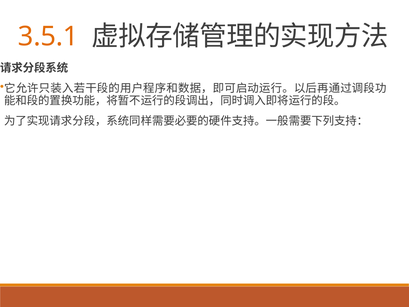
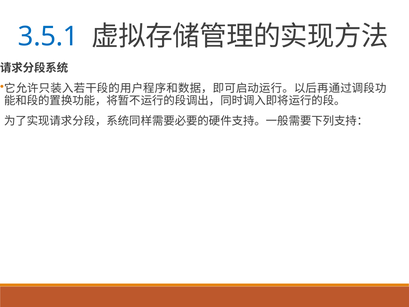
3.5.1 colour: orange -> blue
